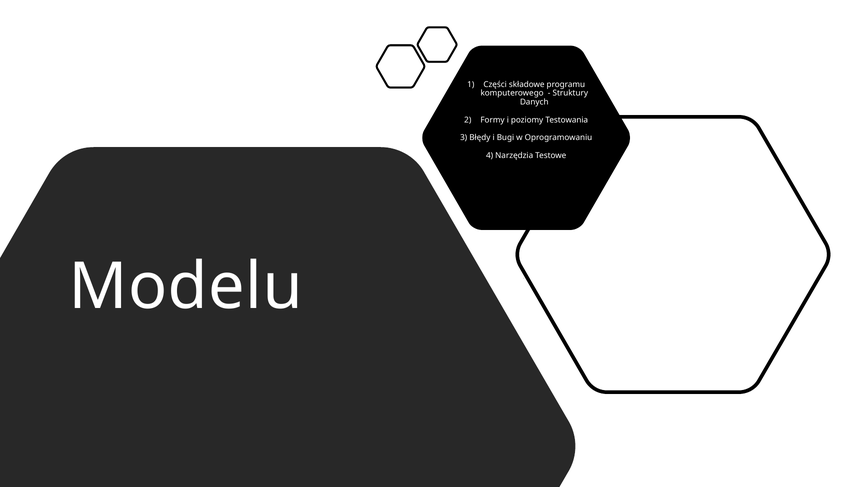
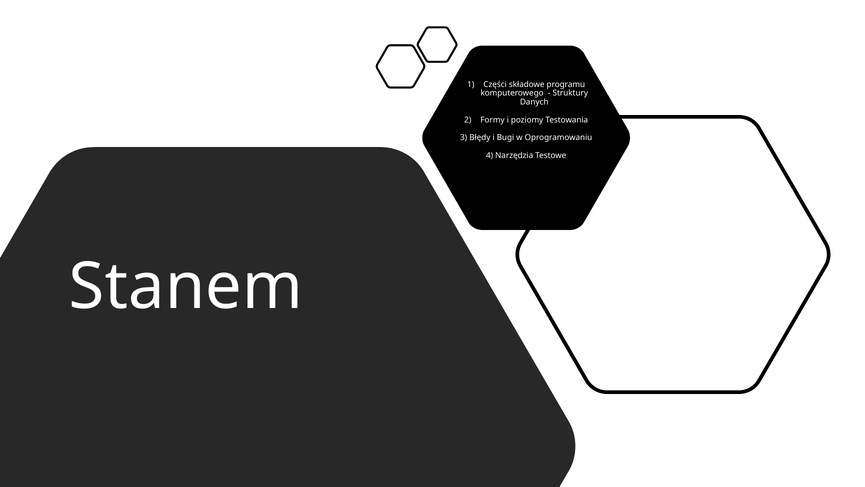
Modelu: Modelu -> Stanem
